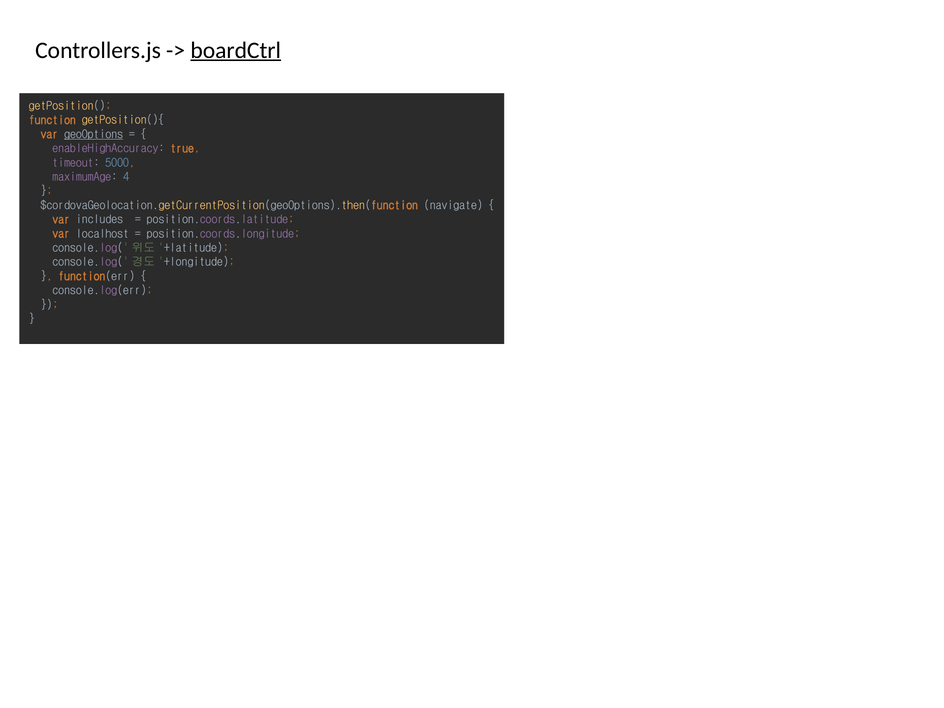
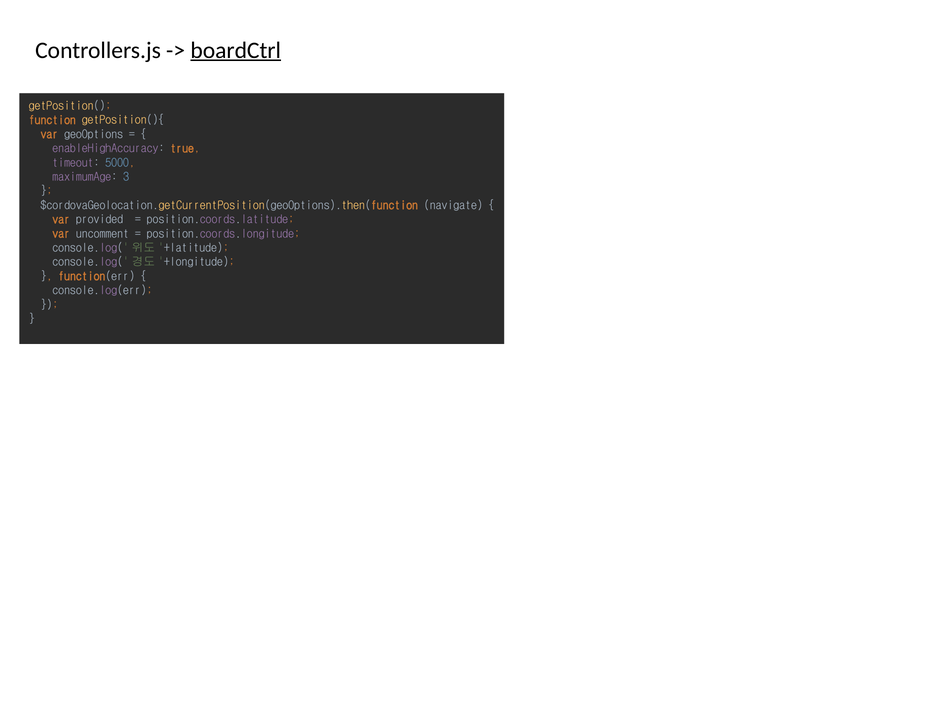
geoOptions underline: present -> none
4: 4 -> 3
includes: includes -> provided
localhost: localhost -> uncomment
